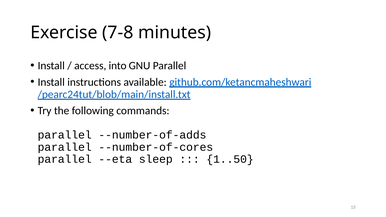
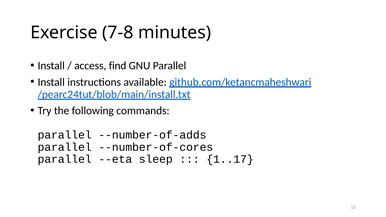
into: into -> find
1..50: 1..50 -> 1..17
